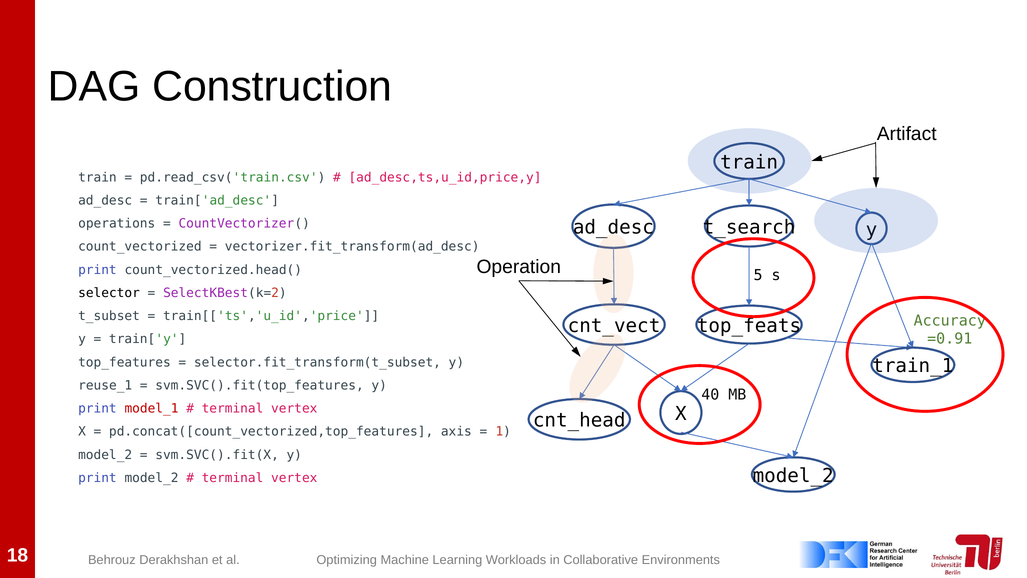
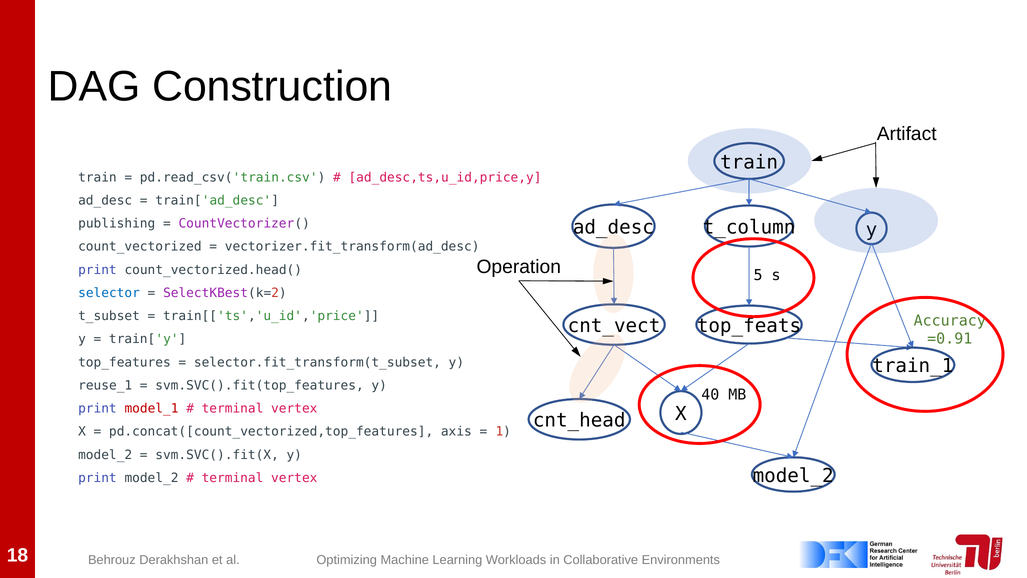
operations: operations -> publishing
t_search: t_search -> t_column
selector colour: black -> blue
